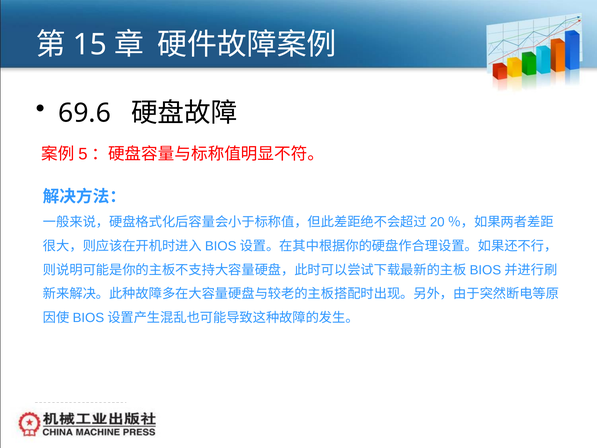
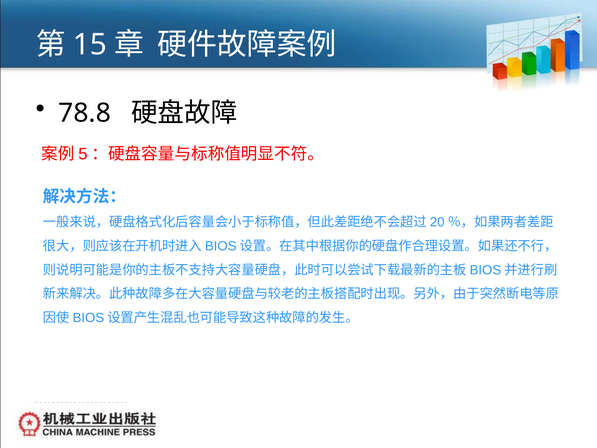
69.6: 69.6 -> 78.8
